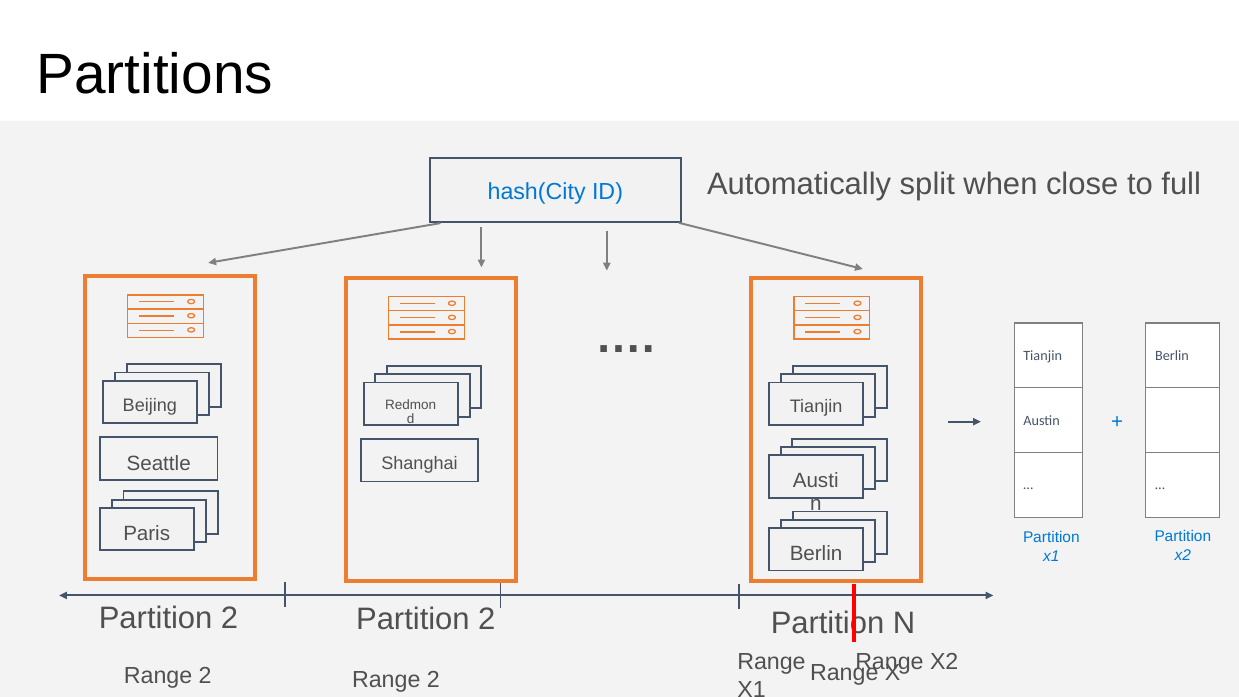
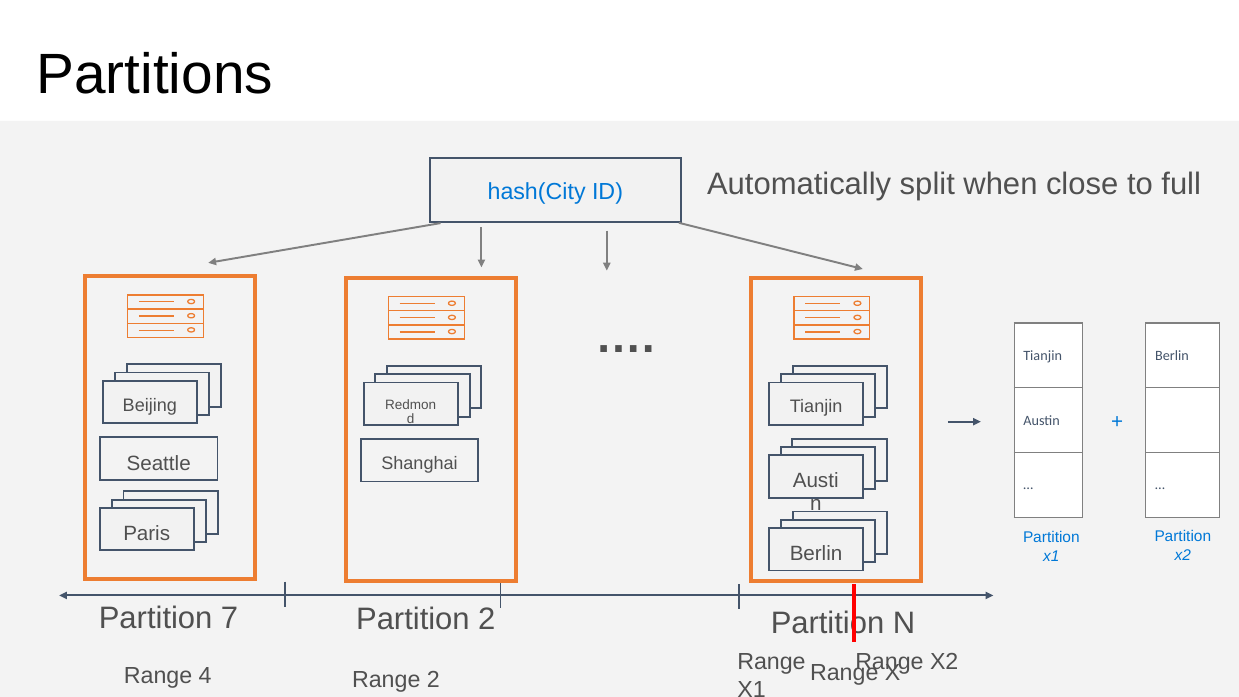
2 at (230, 618): 2 -> 7
2 at (205, 676): 2 -> 4
